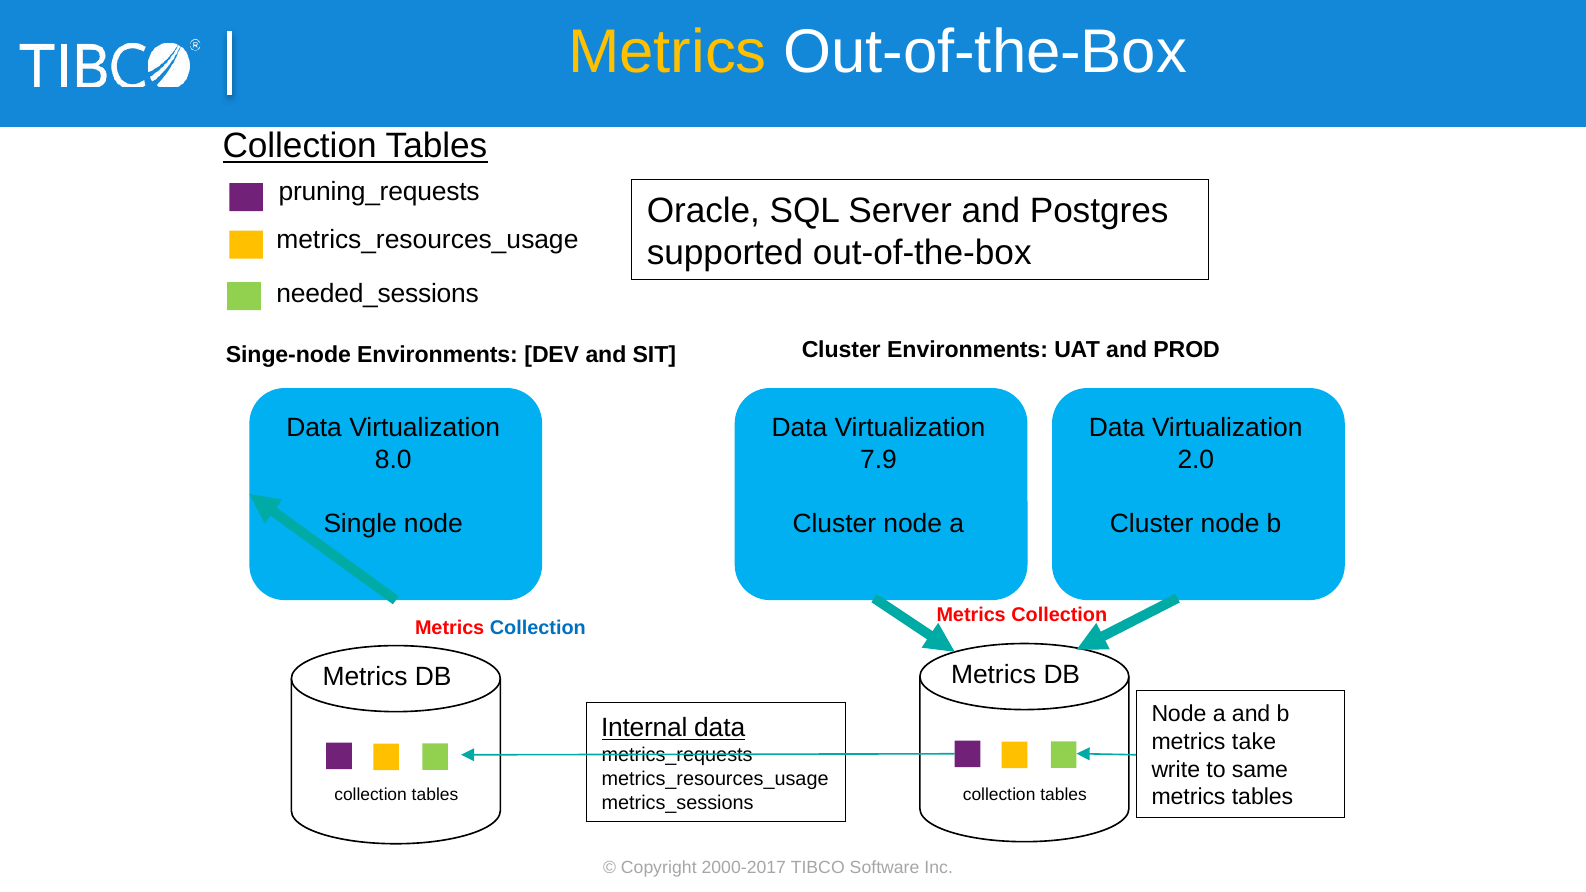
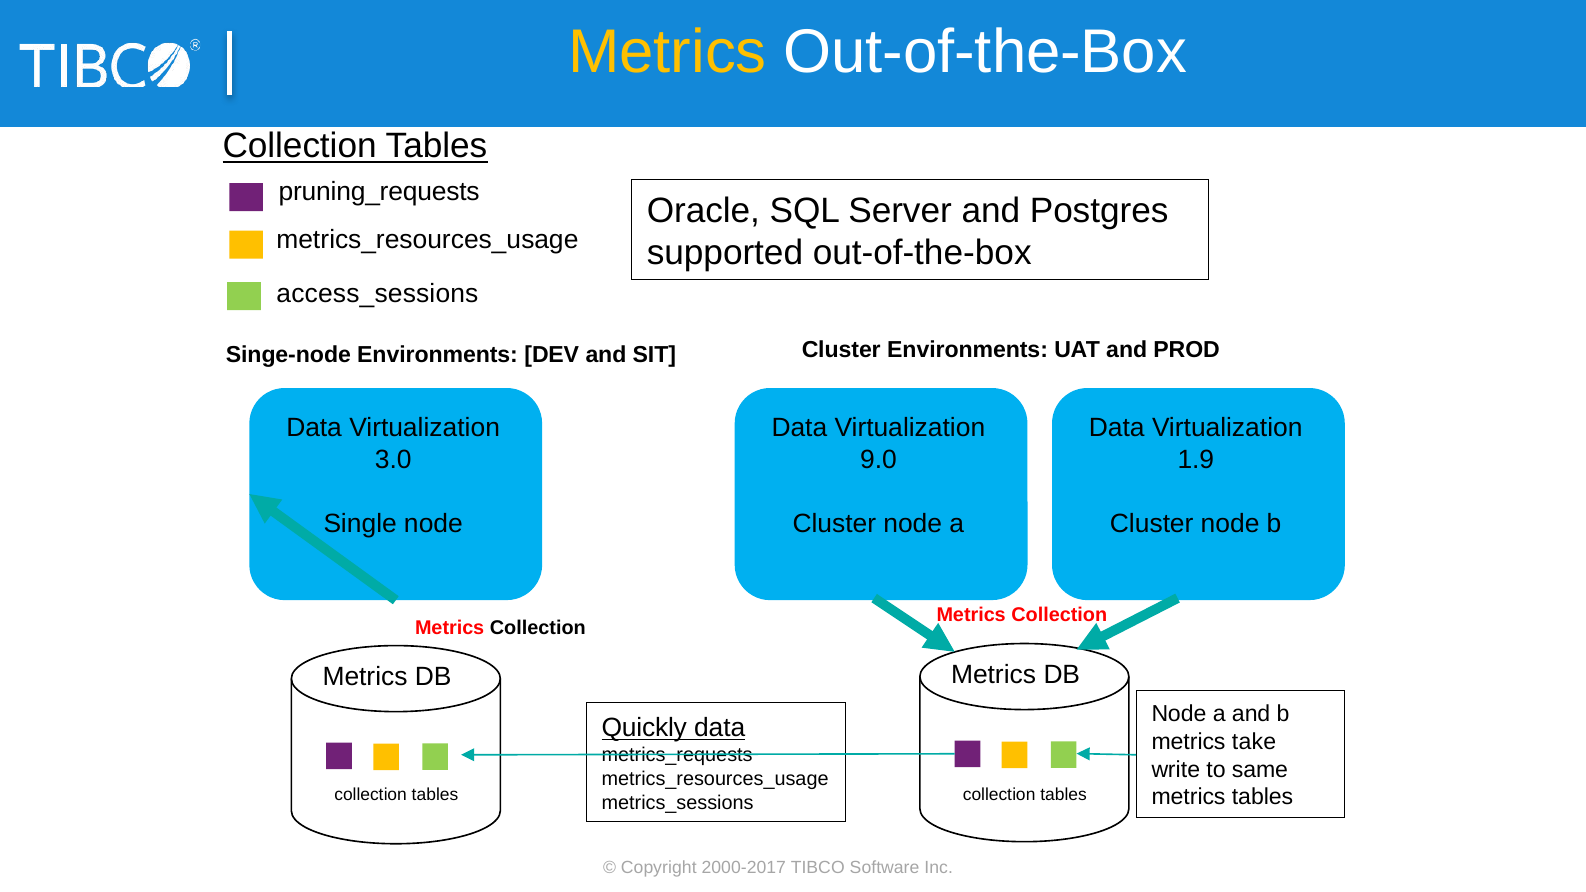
needed_sessions: needed_sessions -> access_sessions
8.0: 8.0 -> 3.0
7.9: 7.9 -> 9.0
2.0: 2.0 -> 1.9
Collection at (538, 628) colour: blue -> black
Internal: Internal -> Quickly
